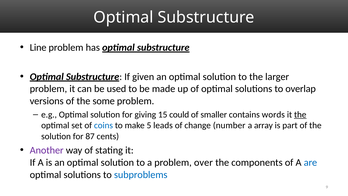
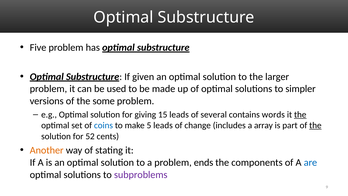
Line: Line -> Five
overlap: overlap -> simpler
15 could: could -> leads
smaller: smaller -> several
number: number -> includes
the at (315, 125) underline: none -> present
87: 87 -> 52
Another colour: purple -> orange
over: over -> ends
subproblems colour: blue -> purple
